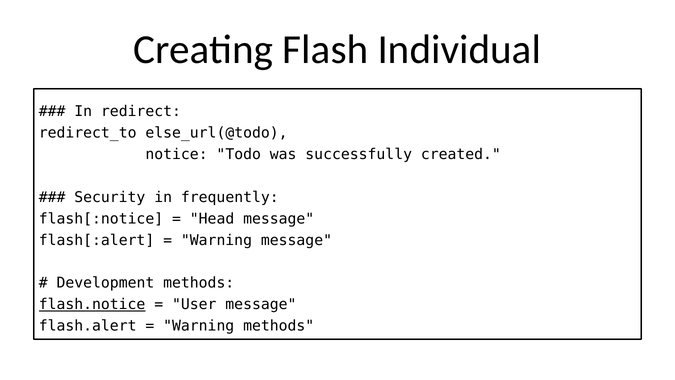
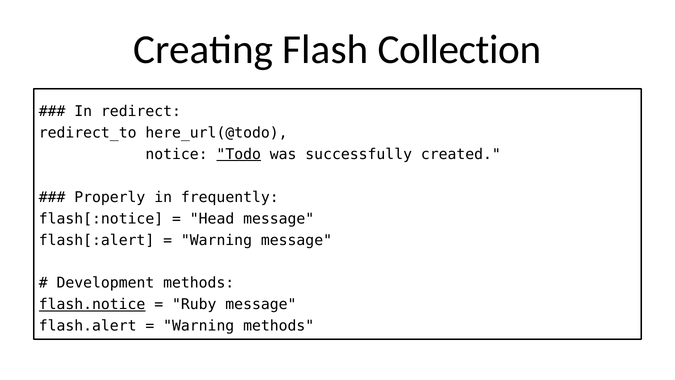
Individual: Individual -> Collection
else_url(@todo: else_url(@todo -> here_url(@todo
Todo underline: none -> present
Security: Security -> Properly
User: User -> Ruby
